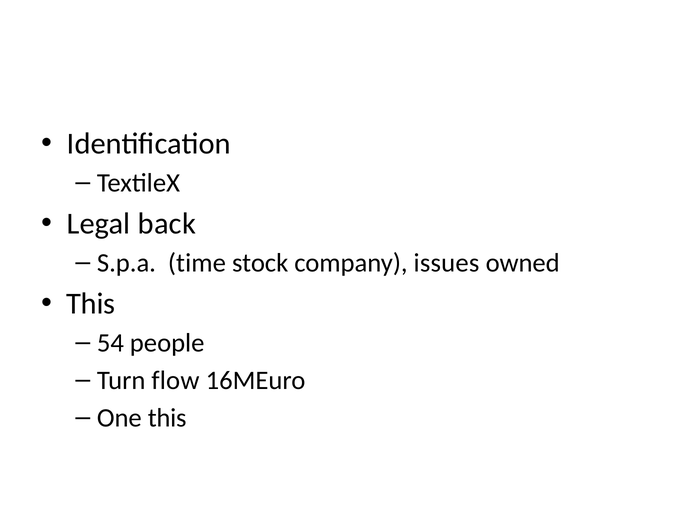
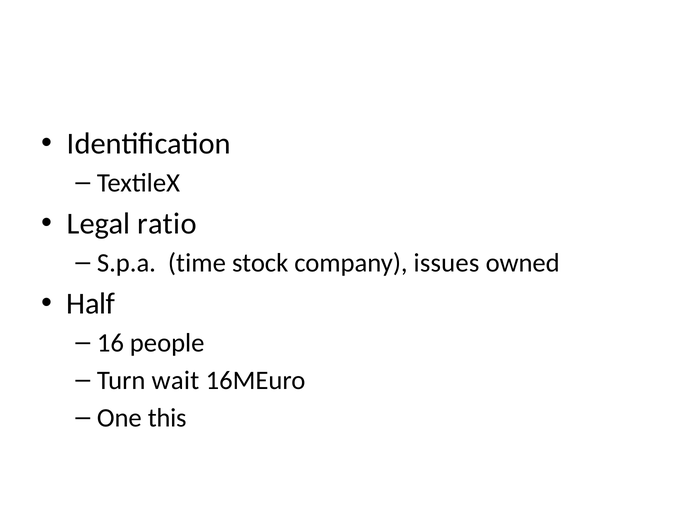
back: back -> ratio
This at (91, 304): This -> Half
54: 54 -> 16
flow: flow -> wait
